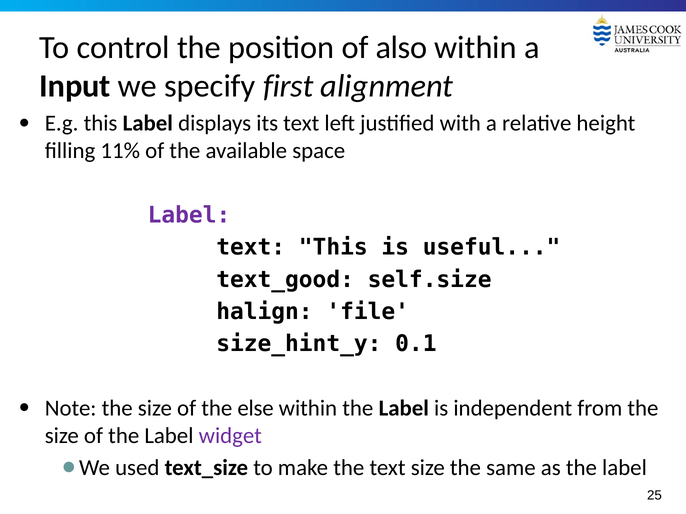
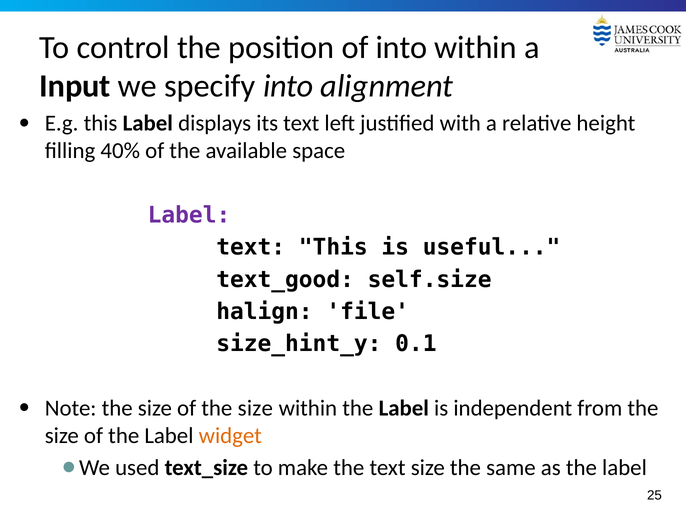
of also: also -> into
specify first: first -> into
11%: 11% -> 40%
of the else: else -> size
widget colour: purple -> orange
